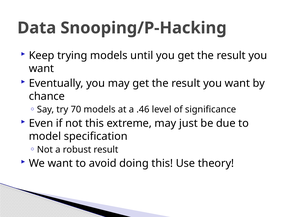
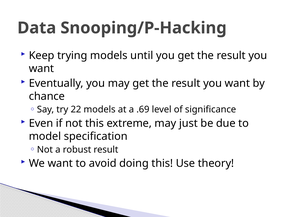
70: 70 -> 22
.46: .46 -> .69
